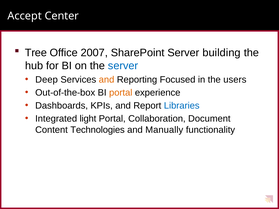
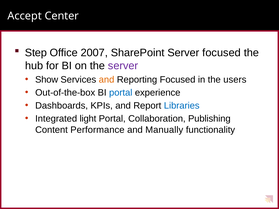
Tree: Tree -> Step
Server building: building -> focused
server at (123, 66) colour: blue -> purple
Deep: Deep -> Show
portal at (121, 93) colour: orange -> blue
Document: Document -> Publishing
Technologies: Technologies -> Performance
